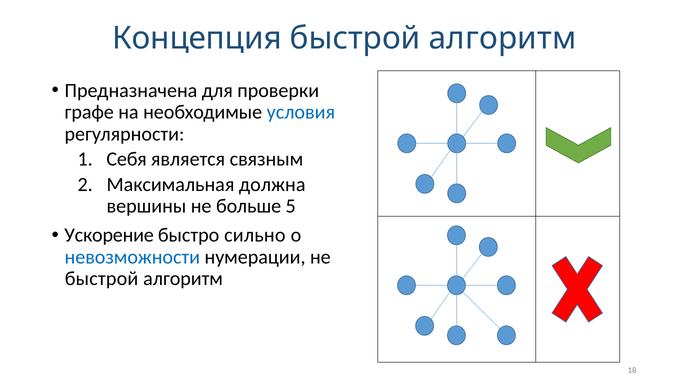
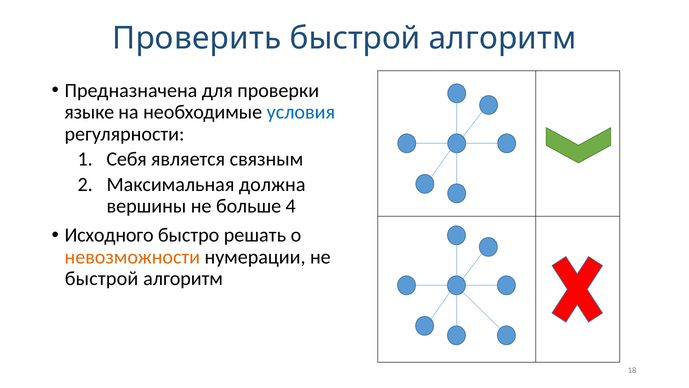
Концепция: Концепция -> Проверить
графе: графе -> языке
5: 5 -> 4
Ускорение: Ускорение -> Исходного
сильно: сильно -> решать
невозможности colour: blue -> orange
